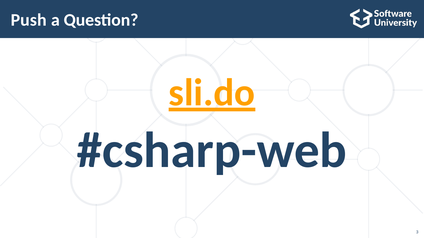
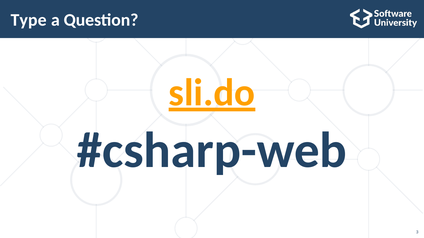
Push: Push -> Type
